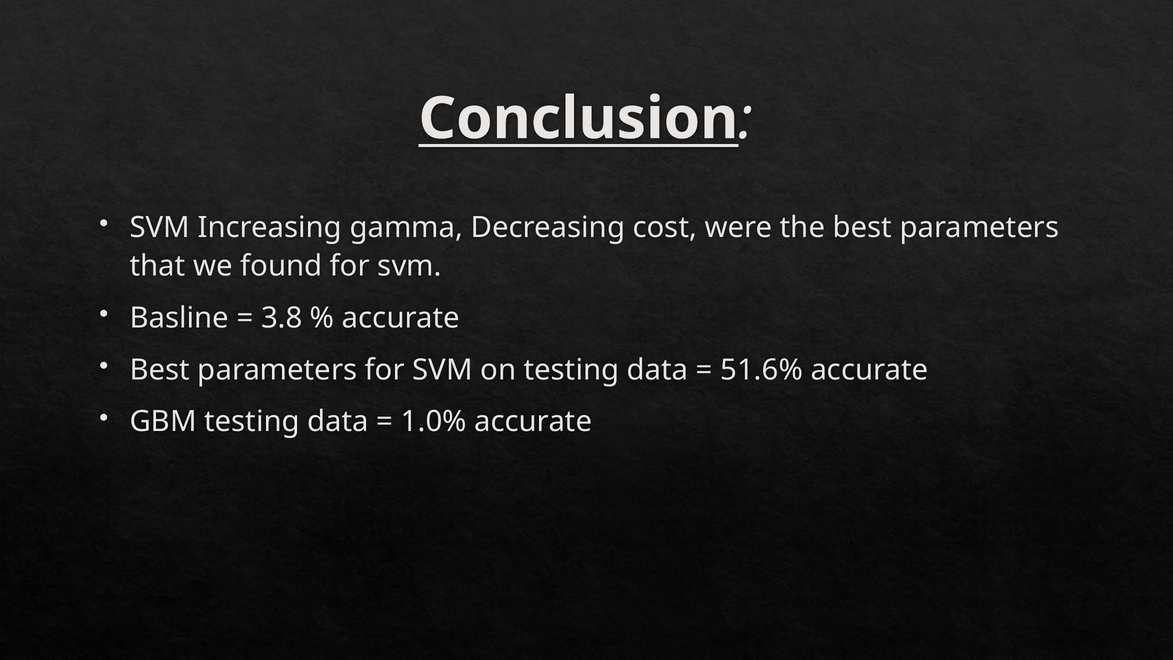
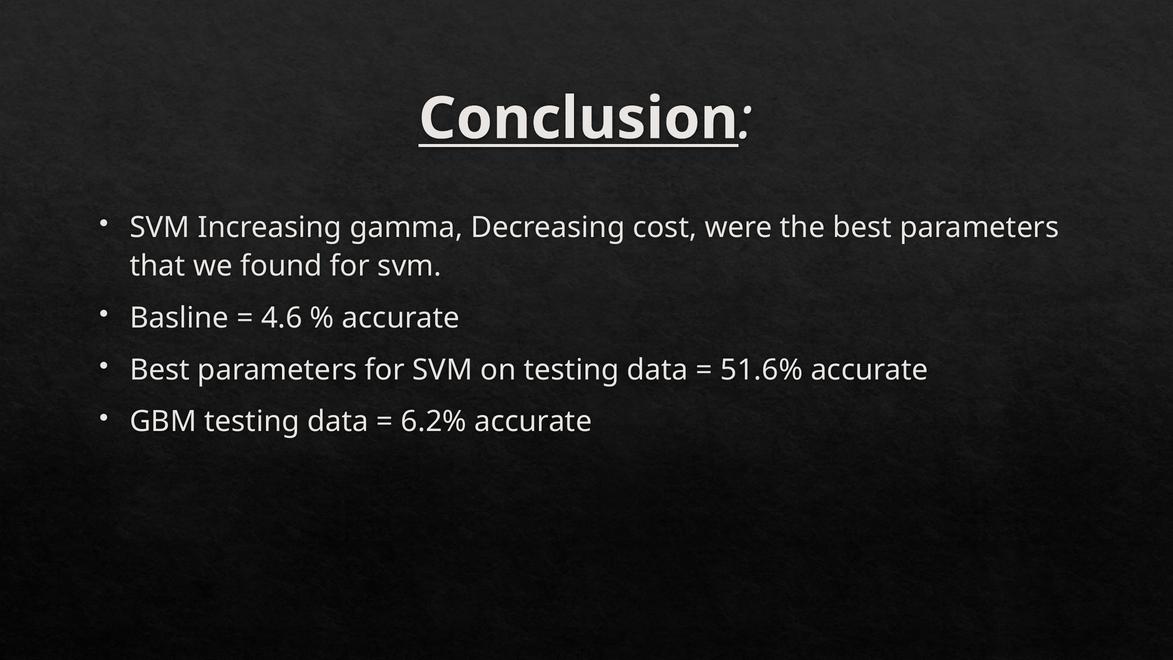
3.8: 3.8 -> 4.6
1.0%: 1.0% -> 6.2%
